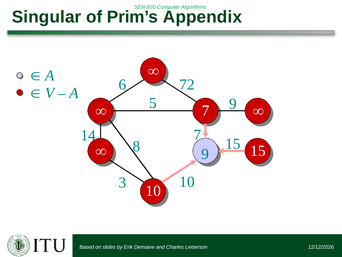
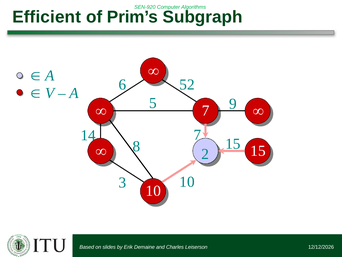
Singular: Singular -> Efficient
Appendix: Appendix -> Subgraph
72: 72 -> 52
9 at (205, 154): 9 -> 2
